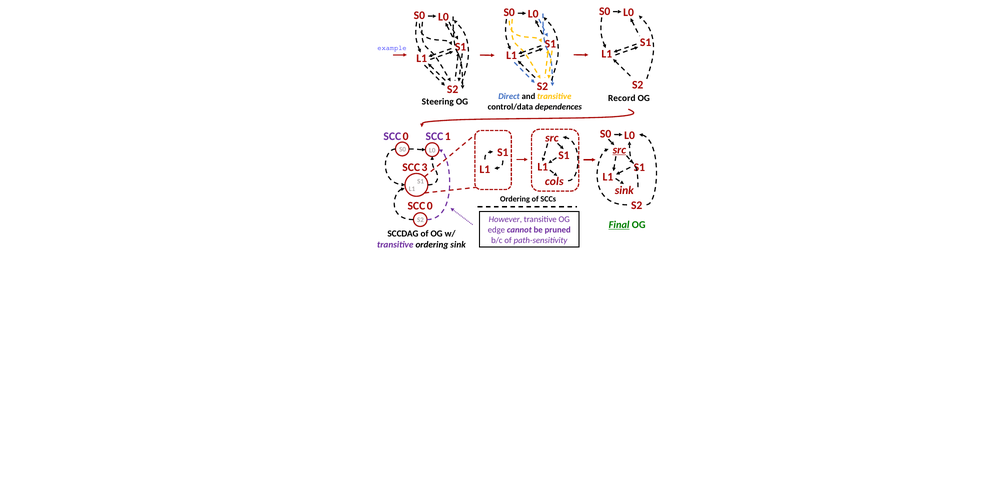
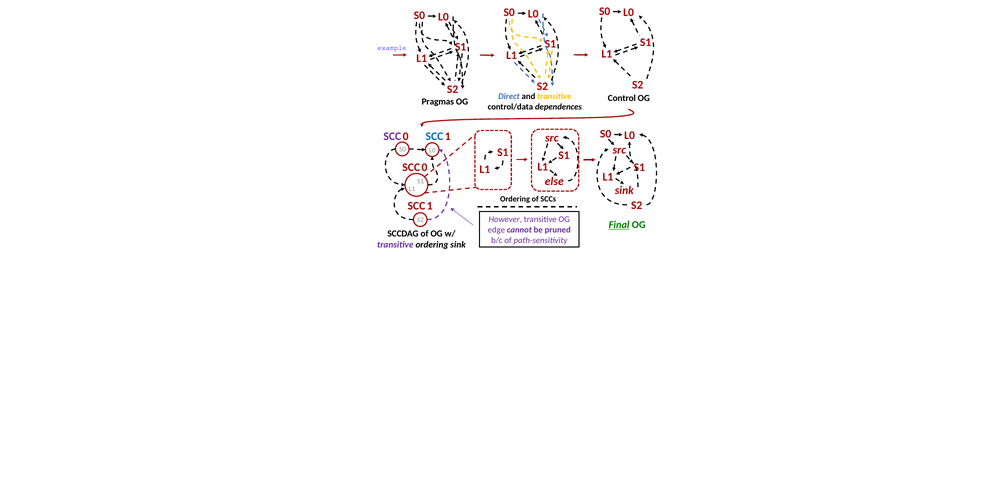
Steering: Steering -> Pragmas
Record: Record -> Control
SCC at (434, 136) colour: purple -> blue
src at (619, 150) underline: present -> none
3 at (425, 168): 3 -> 0
cols: cols -> else
0 at (430, 206): 0 -> 1
